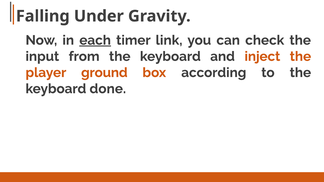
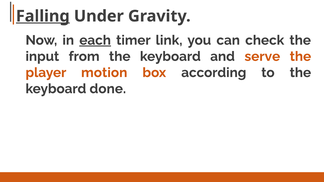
Falling underline: none -> present
inject: inject -> serve
ground: ground -> motion
